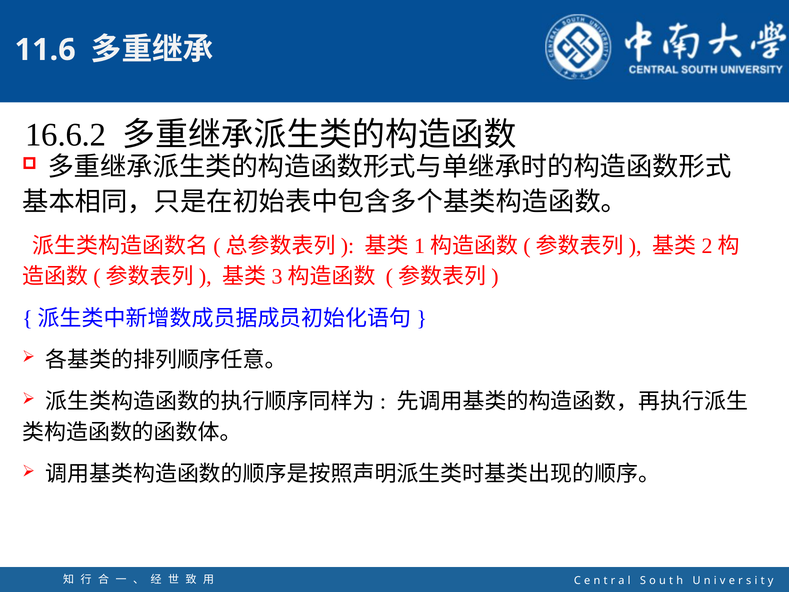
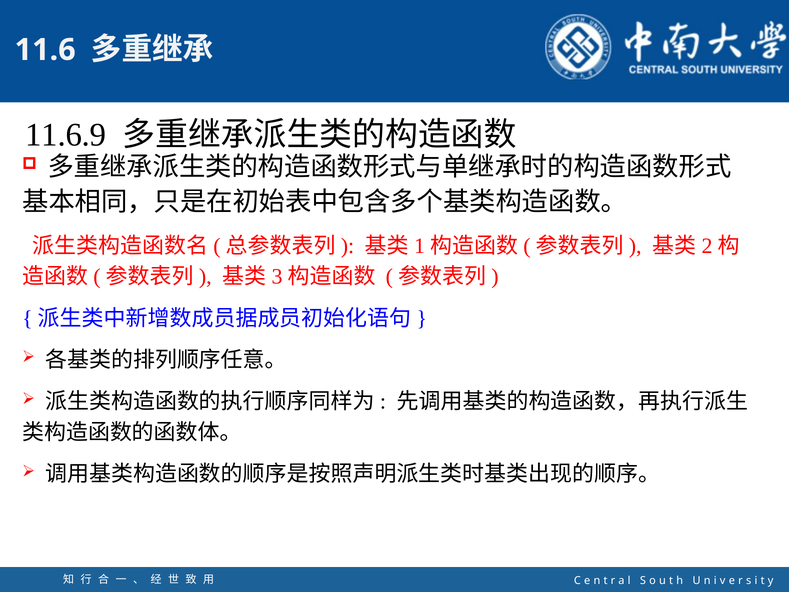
16.6.2: 16.6.2 -> 11.6.9
